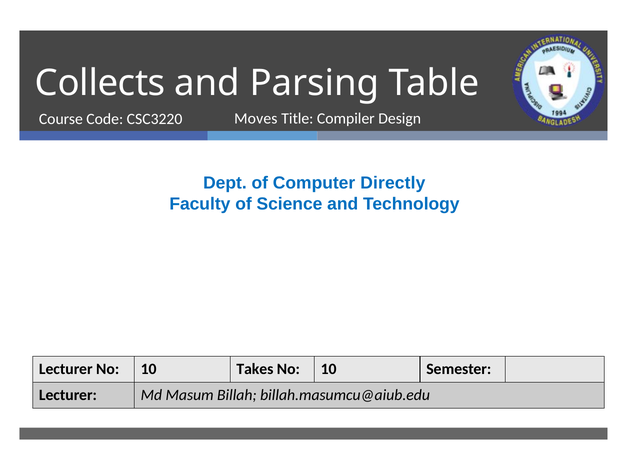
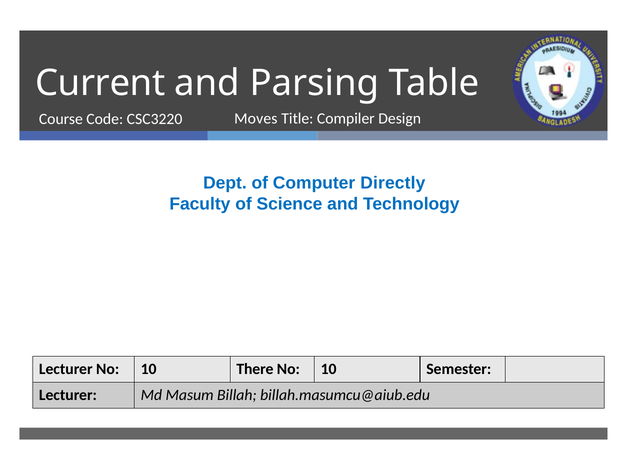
Collects: Collects -> Current
Takes: Takes -> There
